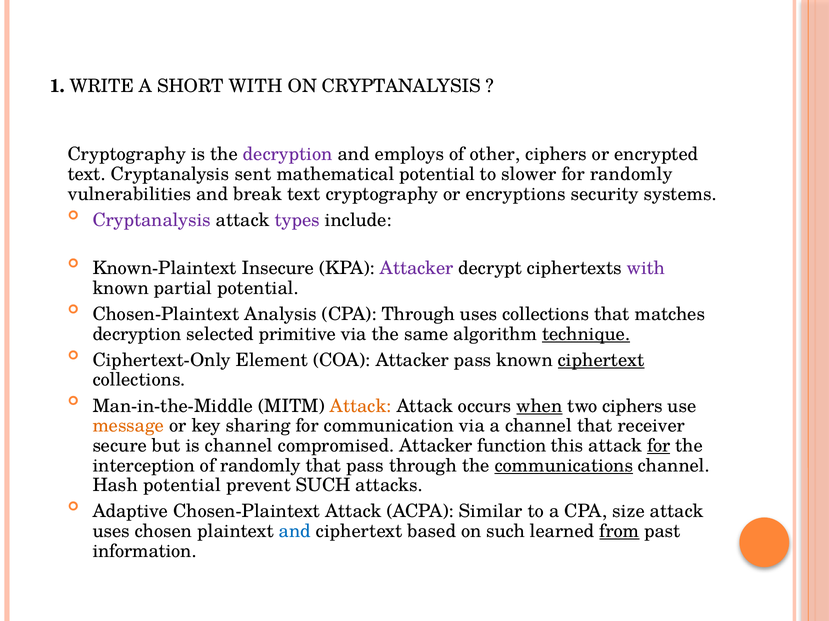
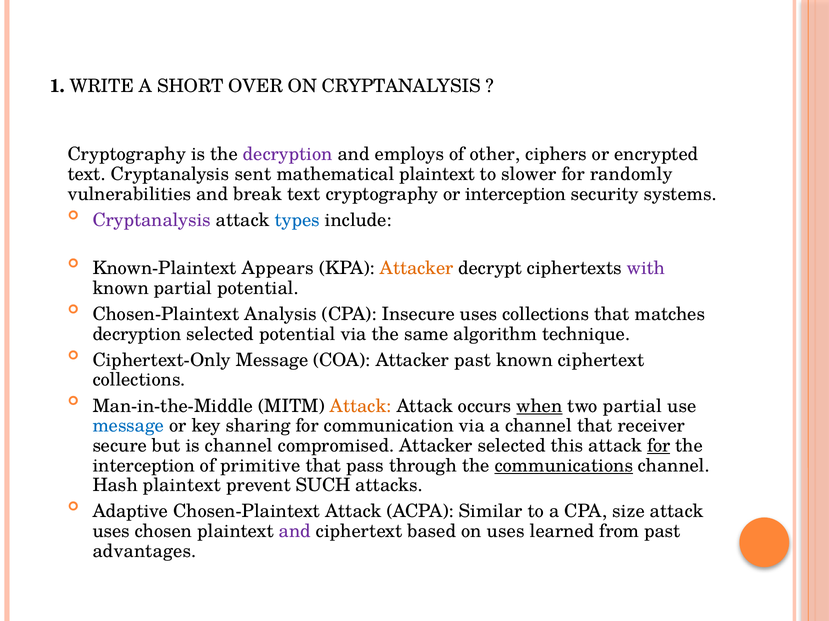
SHORT WITH: WITH -> OVER
mathematical potential: potential -> plaintext
or encryptions: encryptions -> interception
types colour: purple -> blue
Insecure: Insecure -> Appears
Attacker at (417, 269) colour: purple -> orange
CPA Through: Through -> Insecure
selected primitive: primitive -> potential
technique underline: present -> none
Ciphertext-Only Element: Element -> Message
Attacker pass: pass -> past
ciphertext at (601, 360) underline: present -> none
two ciphers: ciphers -> partial
message at (128, 426) colour: orange -> blue
Attacker function: function -> selected
of randomly: randomly -> primitive
Hash potential: potential -> plaintext
and at (295, 532) colour: blue -> purple
on such: such -> uses
from underline: present -> none
information: information -> advantages
